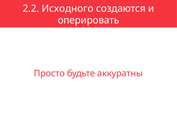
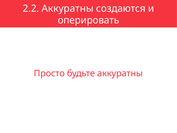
2.2 Исходного: Исходного -> Аккуратны
